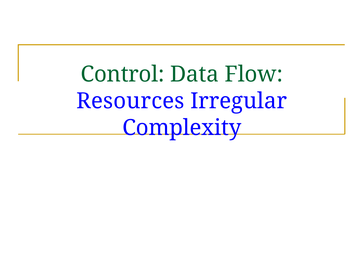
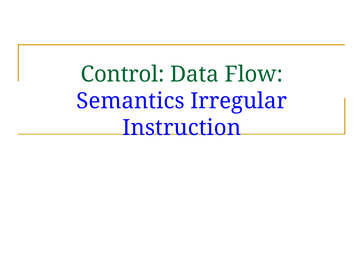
Resources: Resources -> Semantics
Complexity: Complexity -> Instruction
